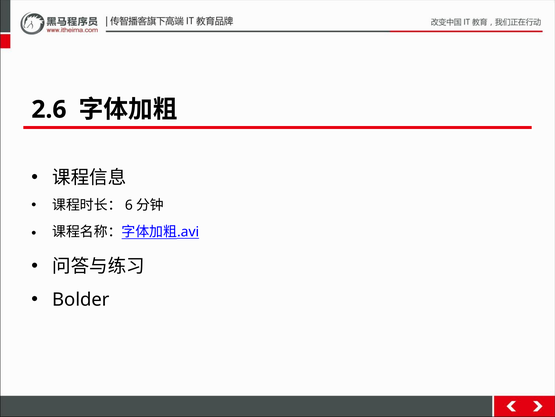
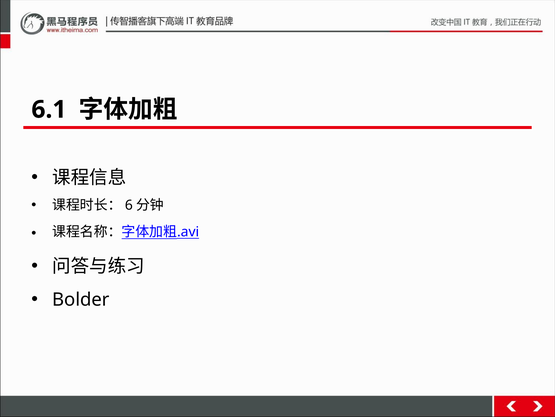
2.6: 2.6 -> 6.1
